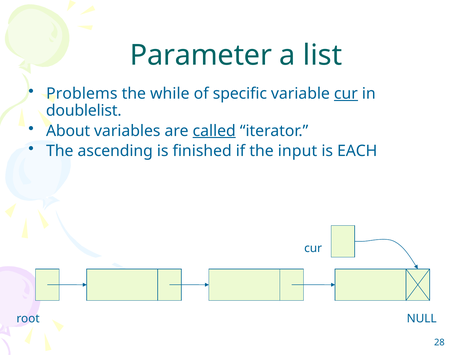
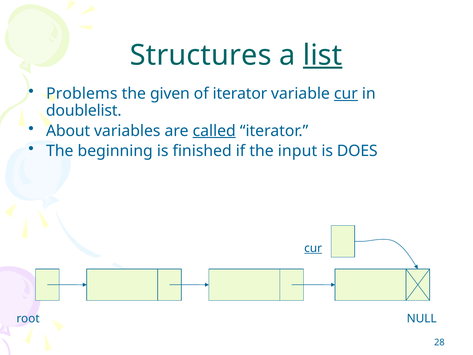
Parameter: Parameter -> Structures
list underline: none -> present
while: while -> given
of specific: specific -> iterator
ascending: ascending -> beginning
EACH: EACH -> DOES
cur at (313, 248) underline: none -> present
